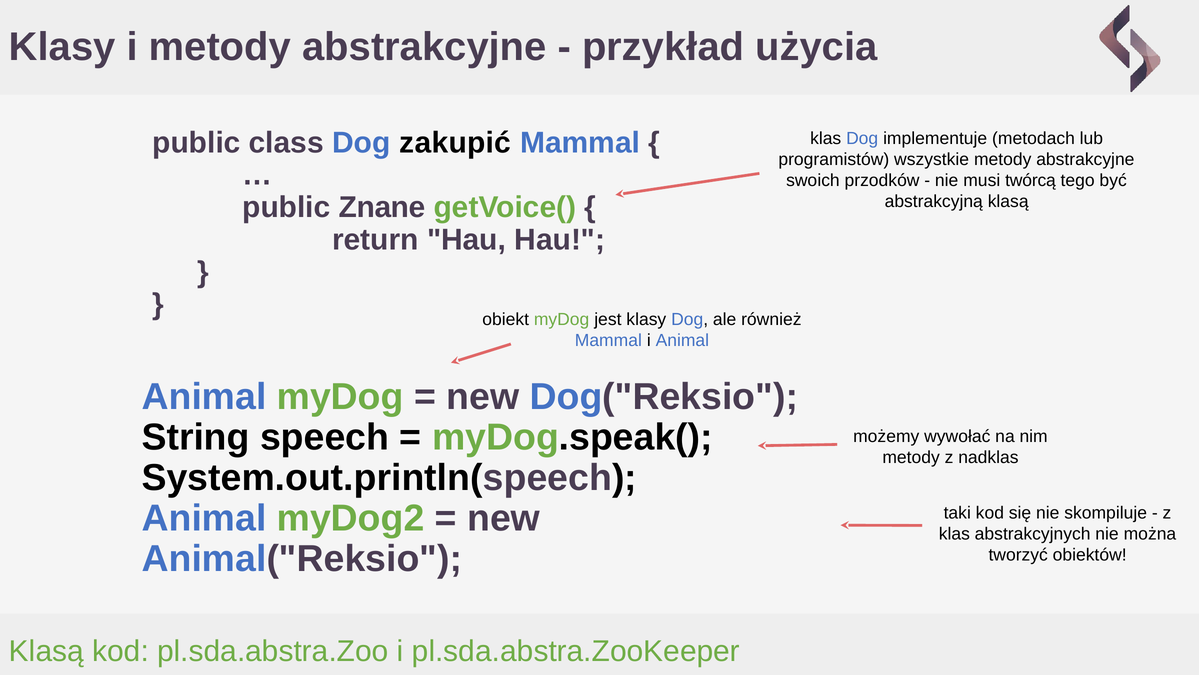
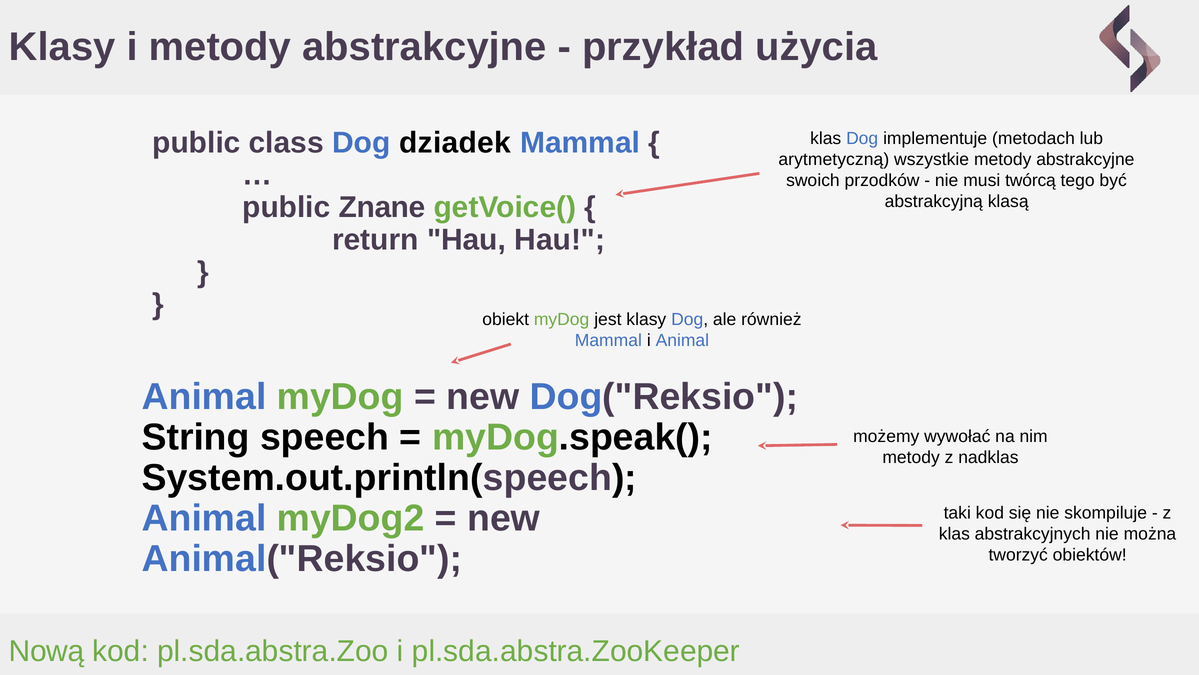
zakupić: zakupić -> dziadek
programistów: programistów -> arytmetyczną
Klasą at (46, 651): Klasą -> Nową
